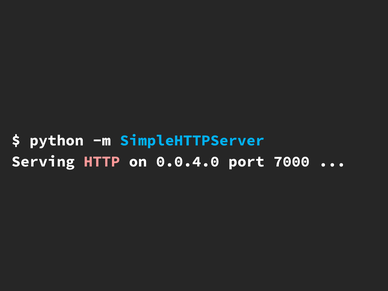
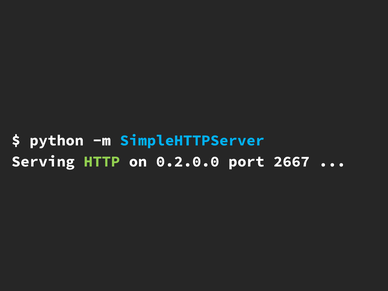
HTTP colour: pink -> light green
0.0.4.0: 0.0.4.0 -> 0.2.0.0
7000: 7000 -> 2667
